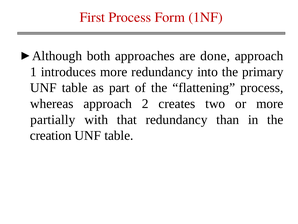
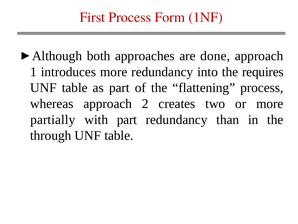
primary: primary -> requires
with that: that -> part
creation: creation -> through
